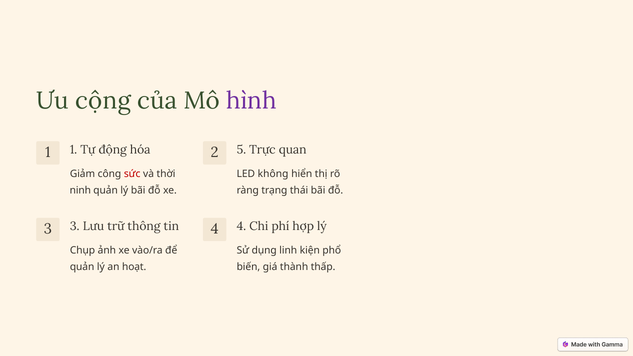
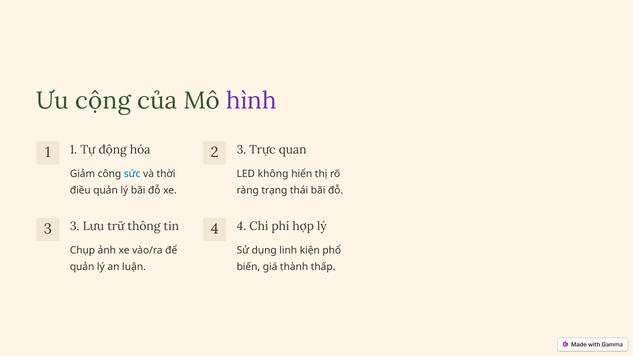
2 5: 5 -> 3
sức colour: red -> blue
ninh: ninh -> điều
hoạt: hoạt -> luận
